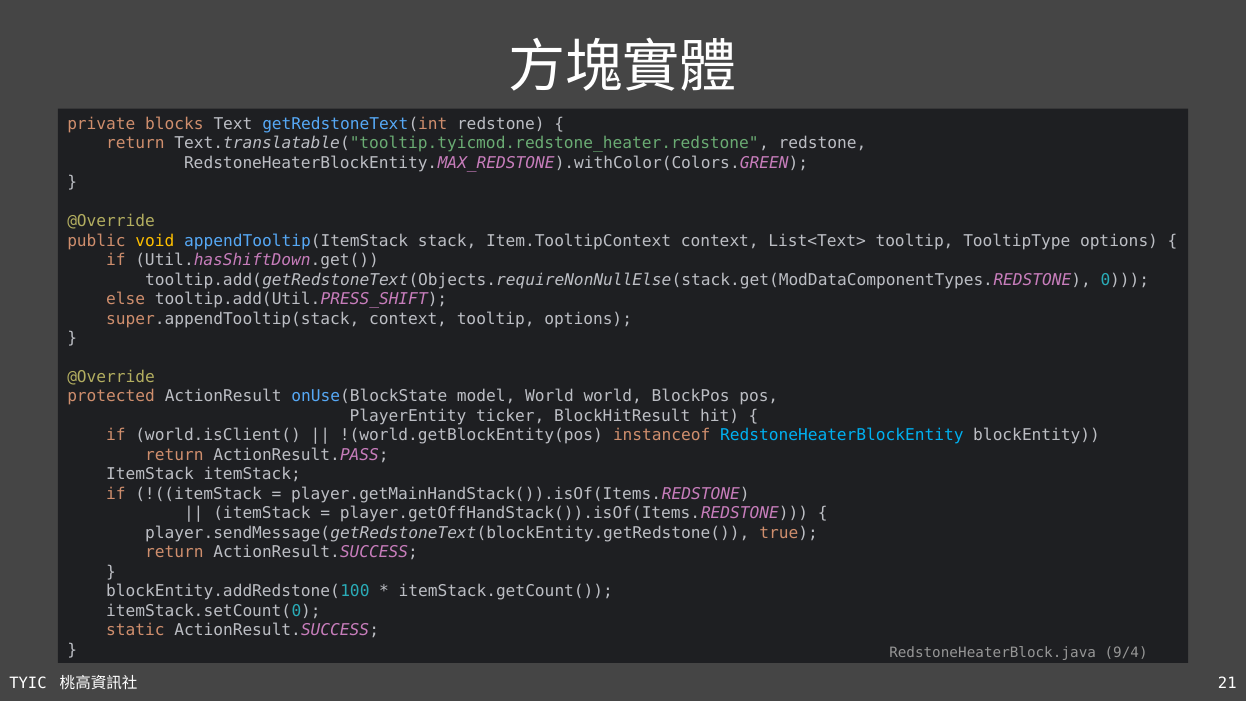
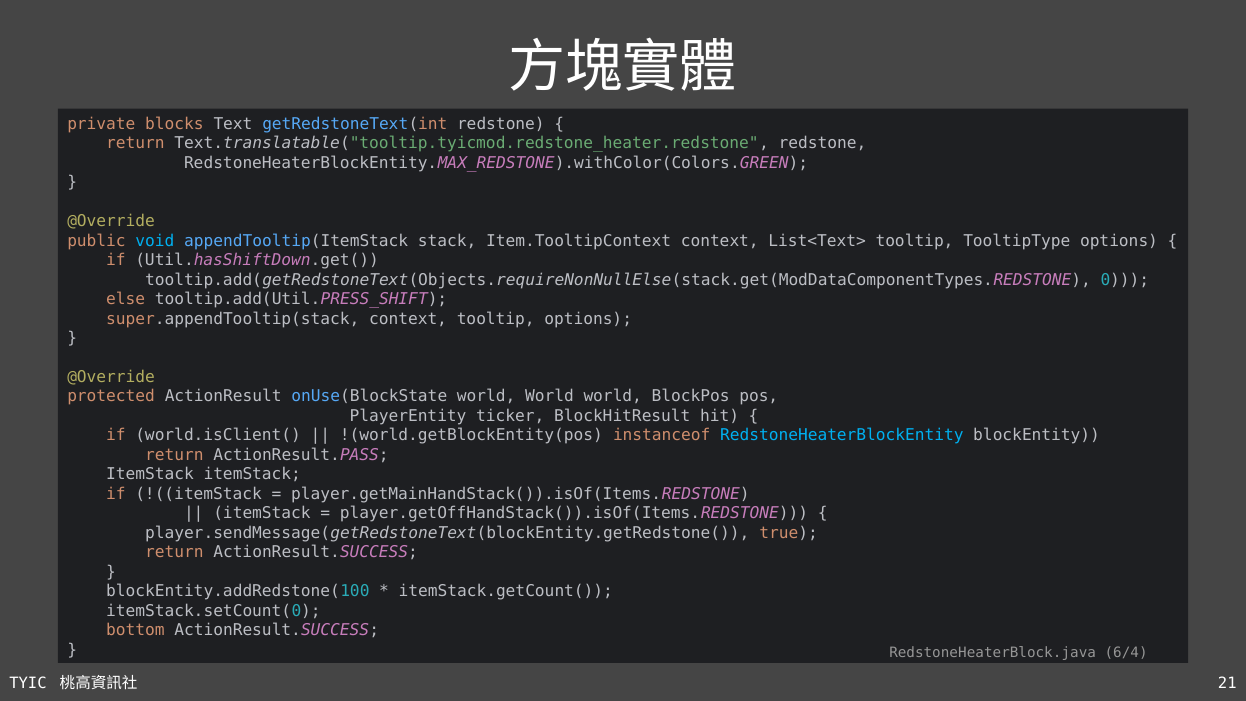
void colour: yellow -> light blue
onUse(BlockState model: model -> world
static: static -> bottom
9/4: 9/4 -> 6/4
